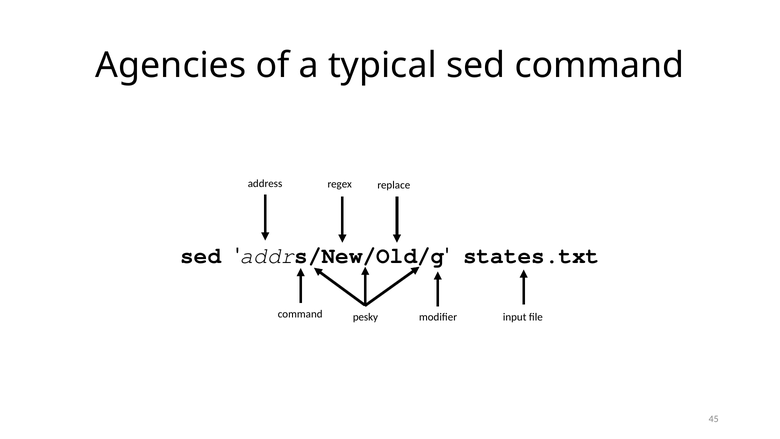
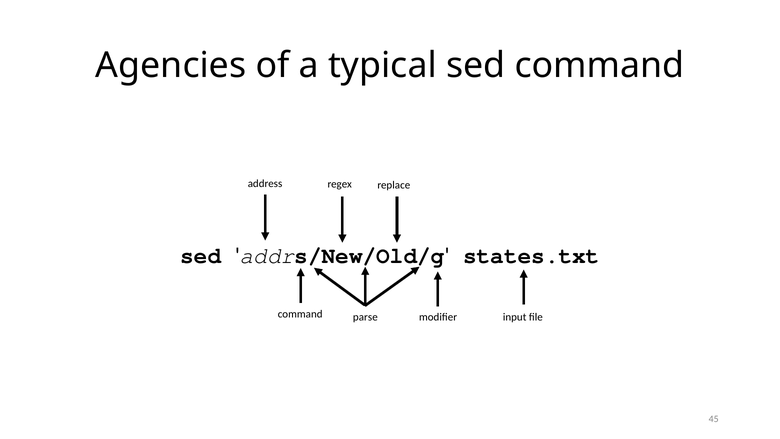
pesky: pesky -> parse
